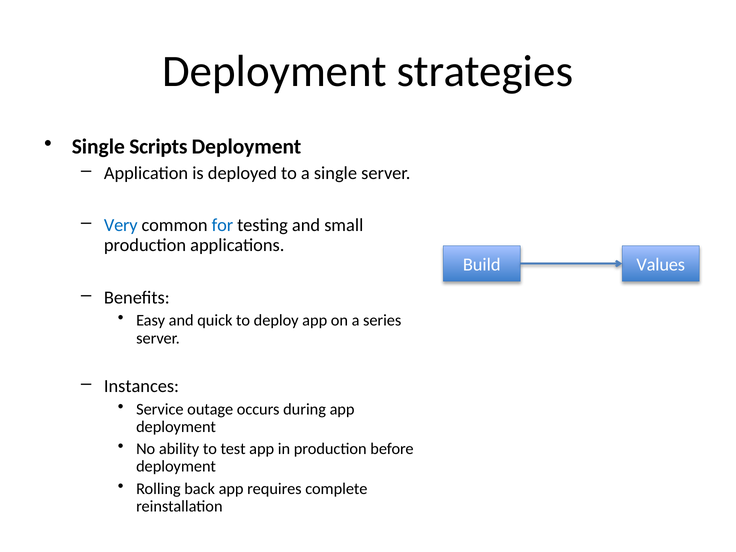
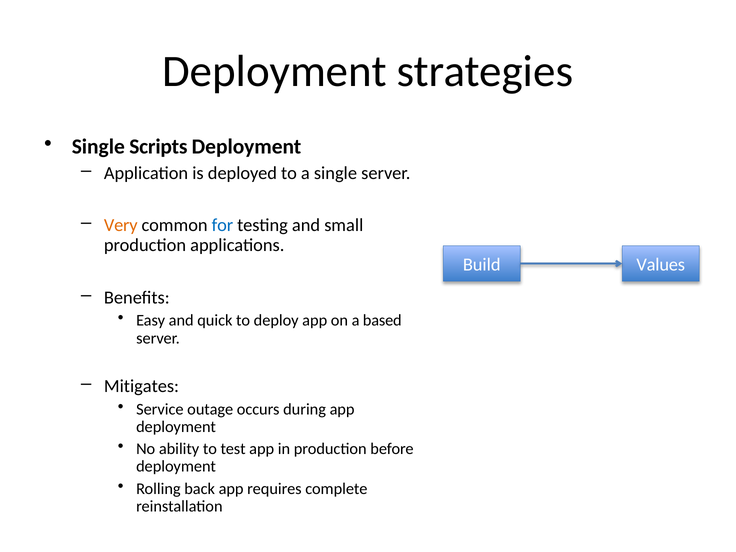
Very colour: blue -> orange
series: series -> based
Instances: Instances -> Mitigates
